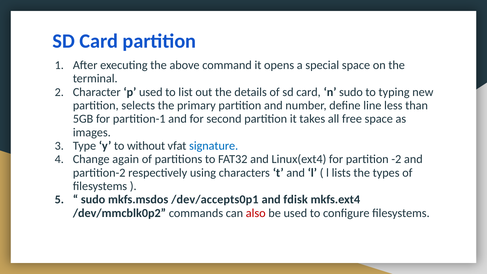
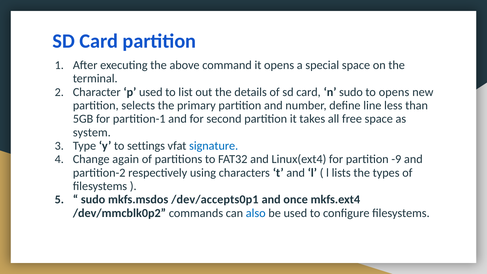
to typing: typing -> opens
images: images -> system
without: without -> settings
-2: -2 -> -9
fdisk: fdisk -> once
also colour: red -> blue
